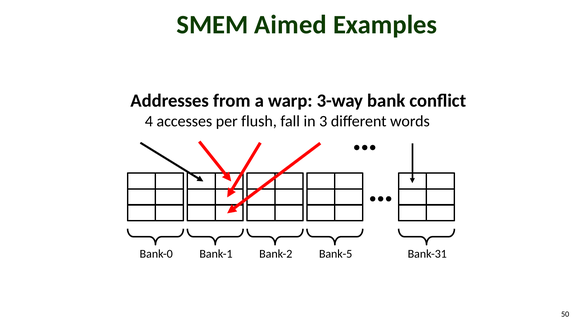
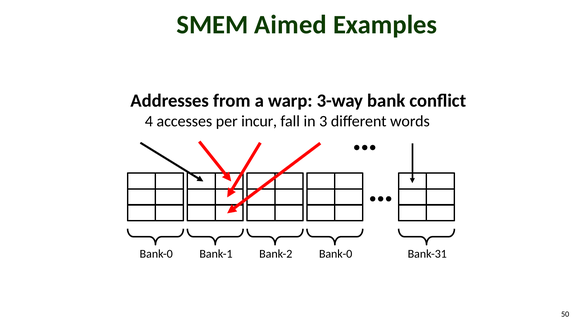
flush: flush -> incur
Bank-5 at (336, 254): Bank-5 -> Bank-0
